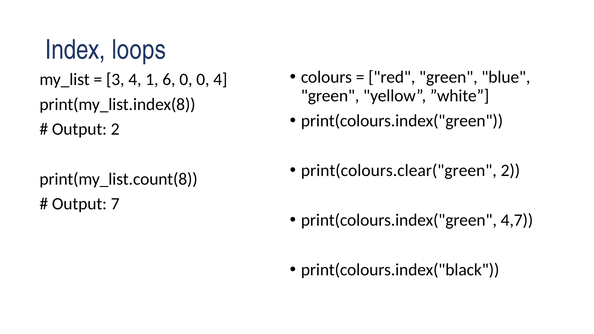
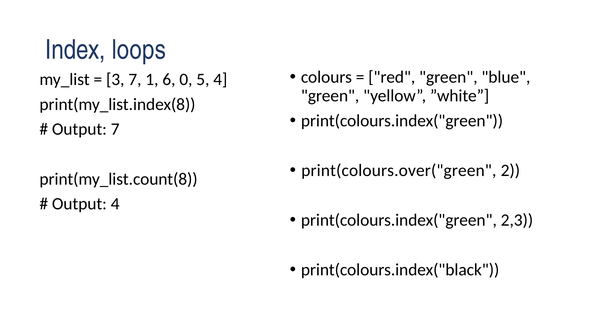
3 4: 4 -> 7
0 0: 0 -> 5
Output 2: 2 -> 7
print(colours.clear("green: print(colours.clear("green -> print(colours.over("green
Output 7: 7 -> 4
4,7: 4,7 -> 2,3
